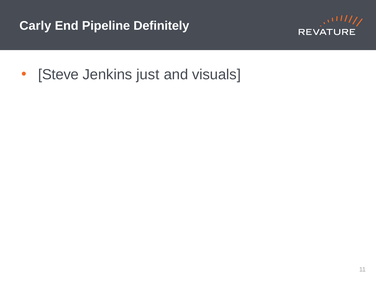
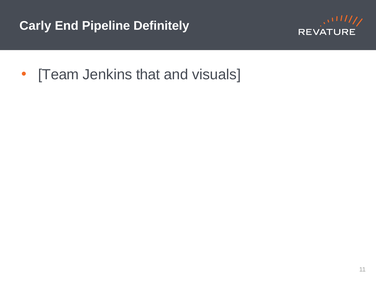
Steve: Steve -> Team
just: just -> that
